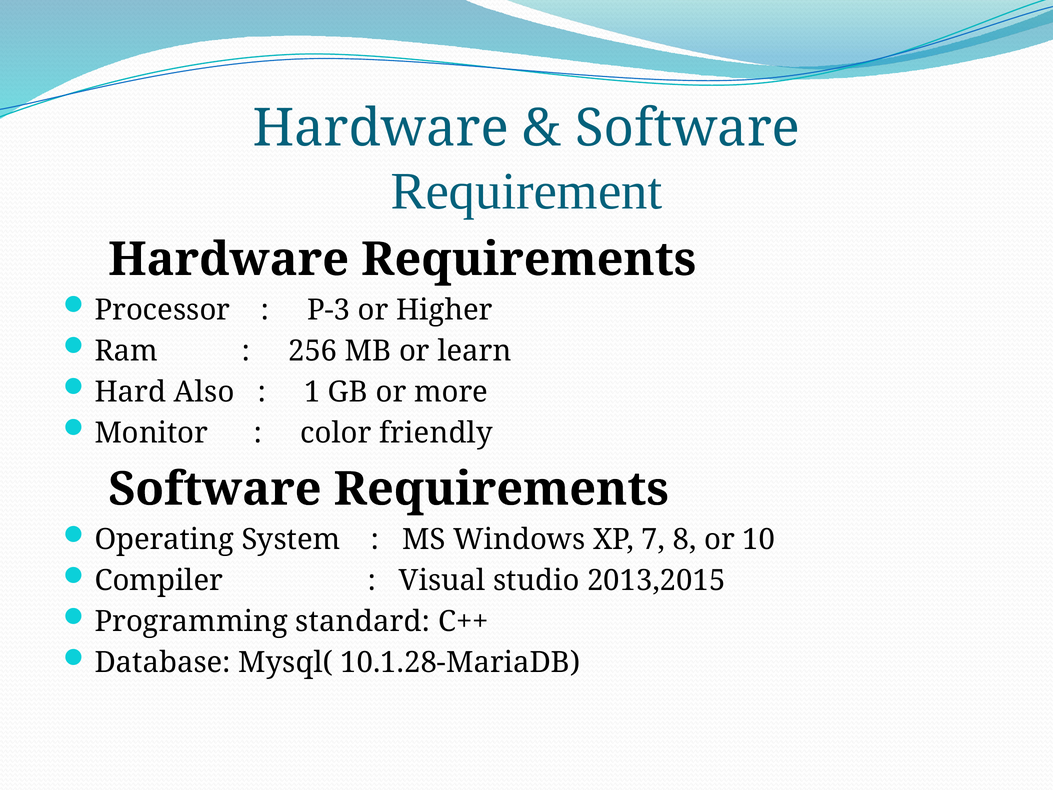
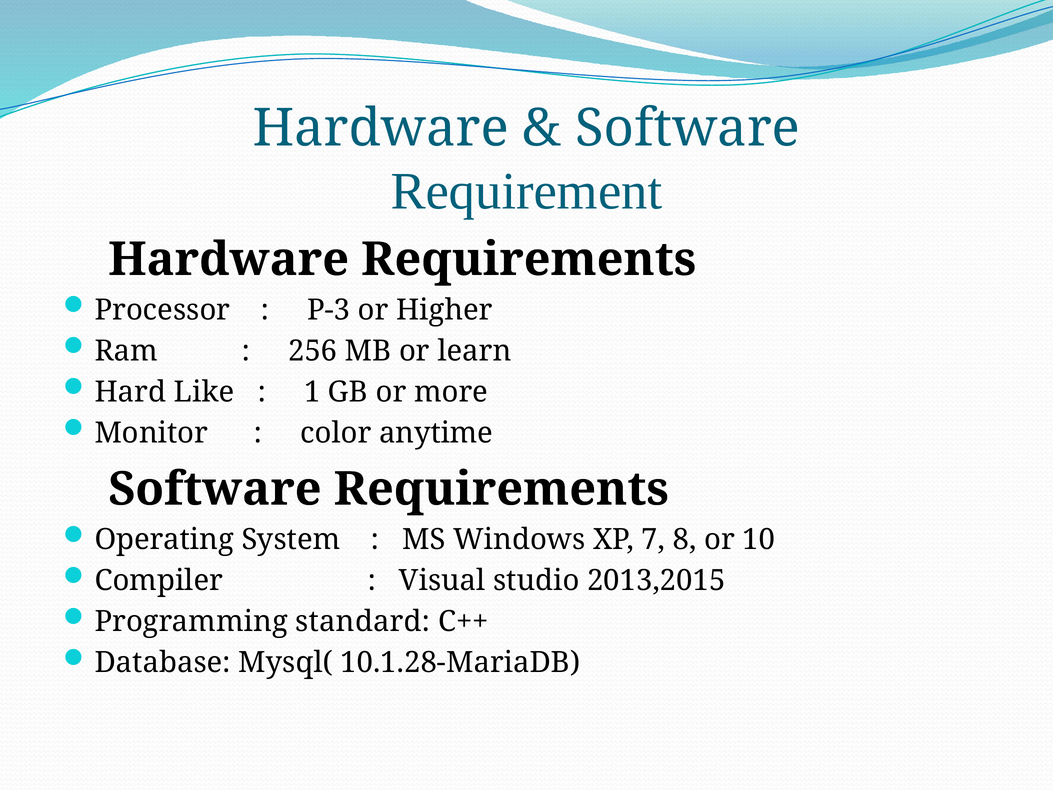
Also: Also -> Like
friendly: friendly -> anytime
